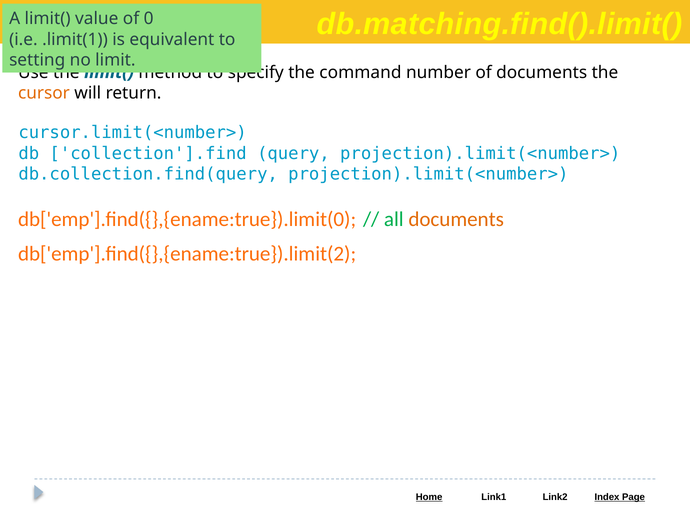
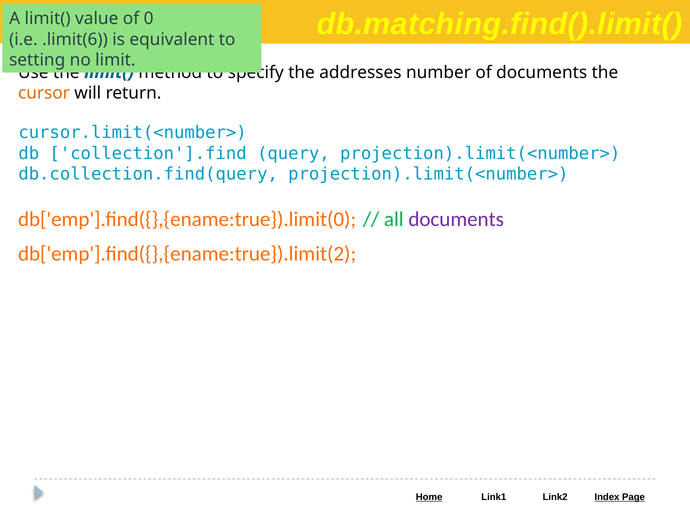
.limit(1: .limit(1 -> .limit(6
command: command -> addresses
documents at (456, 219) colour: orange -> purple
